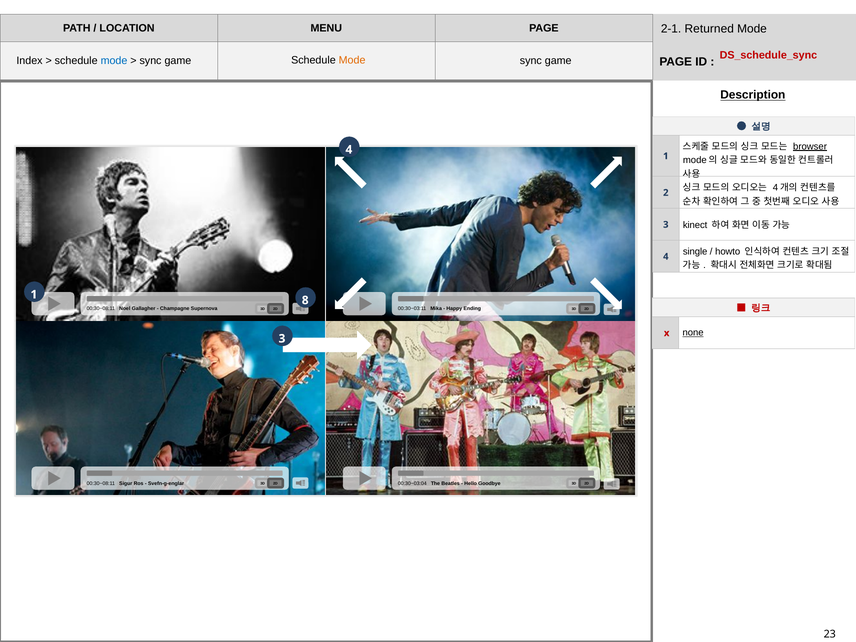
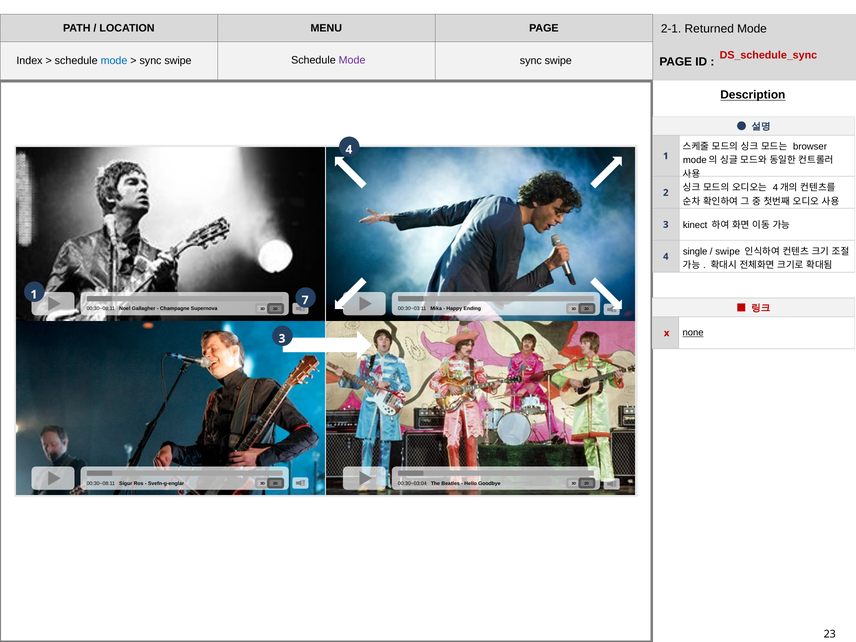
Mode at (352, 60) colour: orange -> purple
game at (558, 61): game -> swipe
game at (178, 61): game -> swipe
browser underline: present -> none
howto at (728, 252): howto -> swipe
8: 8 -> 7
